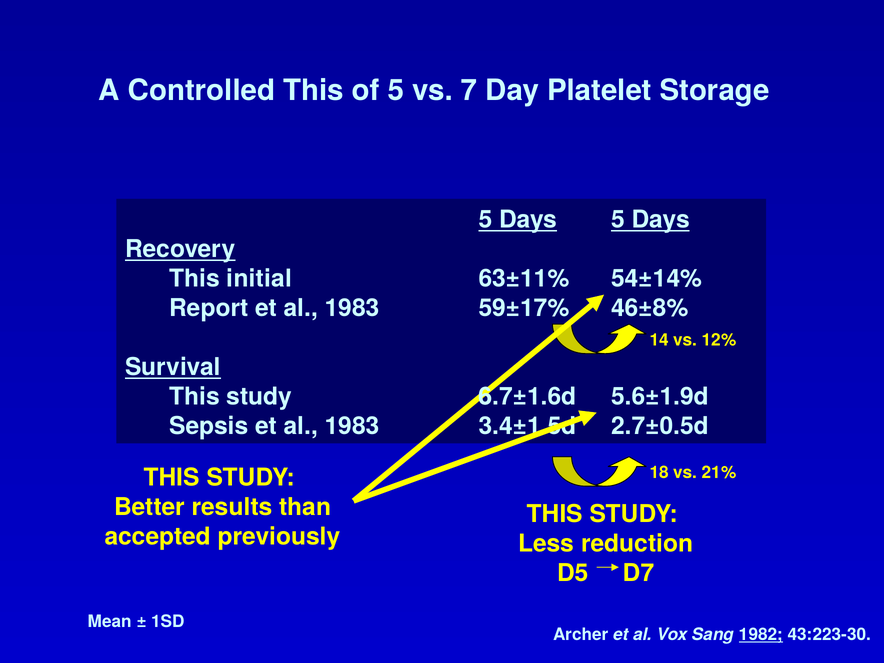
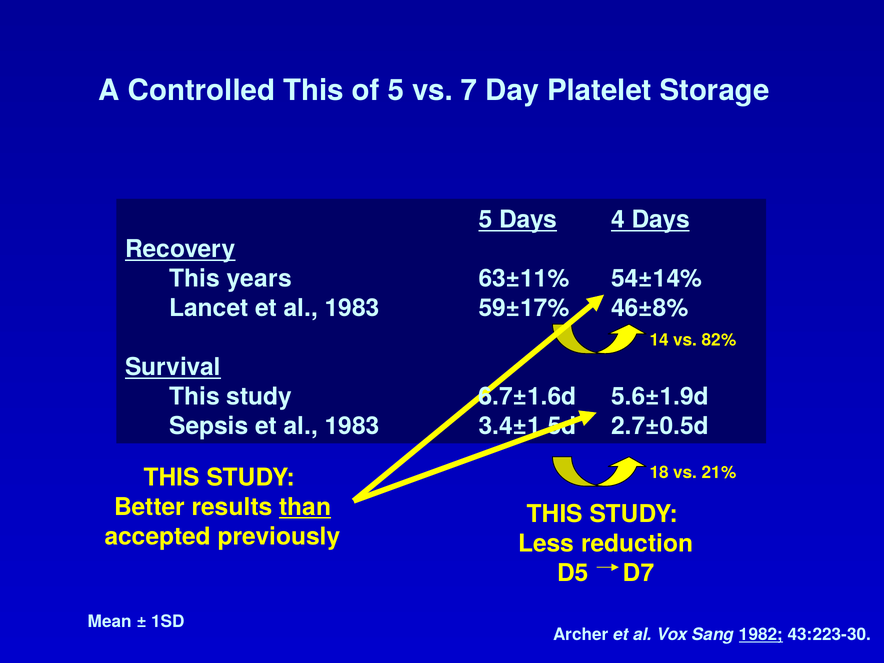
Days 5: 5 -> 4
initial: initial -> years
Report: Report -> Lancet
12%: 12% -> 82%
than underline: none -> present
